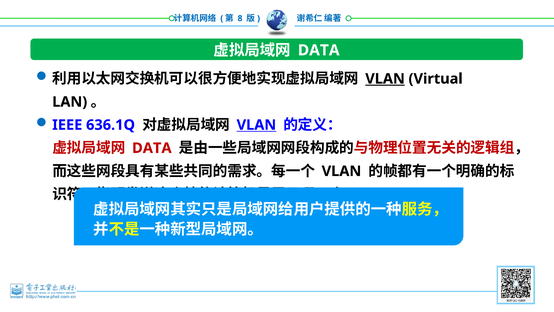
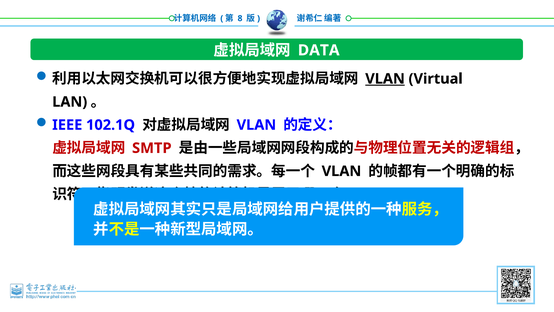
636.1Q: 636.1Q -> 102.1Q
VLAN at (256, 125) underline: present -> none
DATA at (152, 148): DATA -> SMTP
